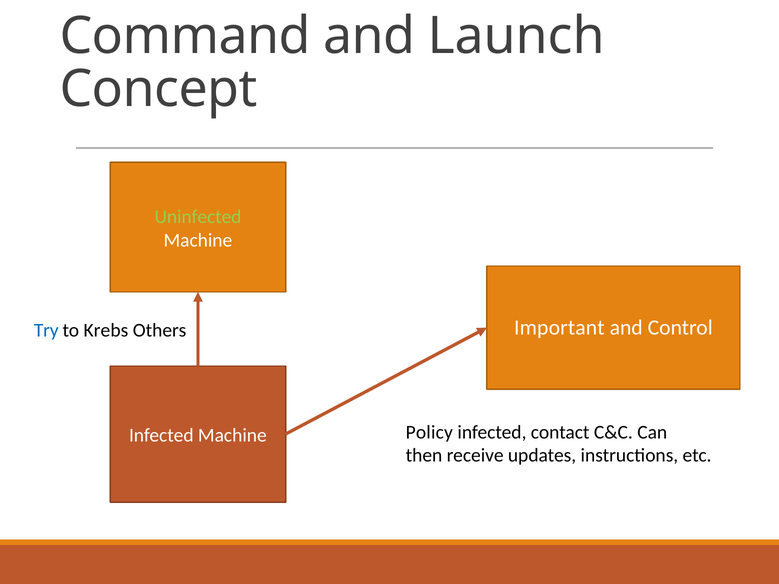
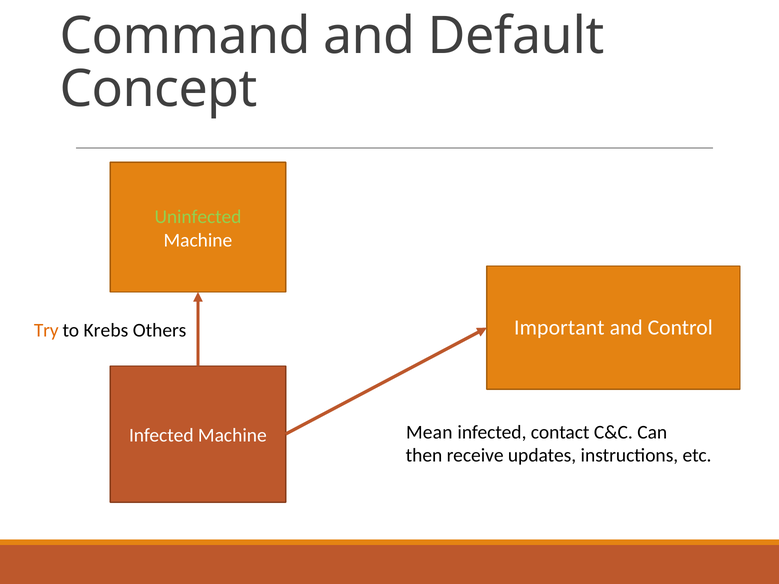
Launch: Launch -> Default
Try colour: blue -> orange
Policy: Policy -> Mean
